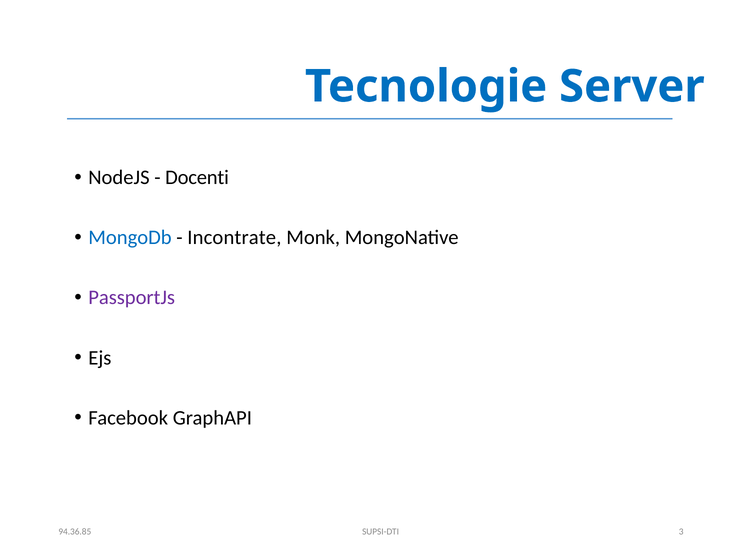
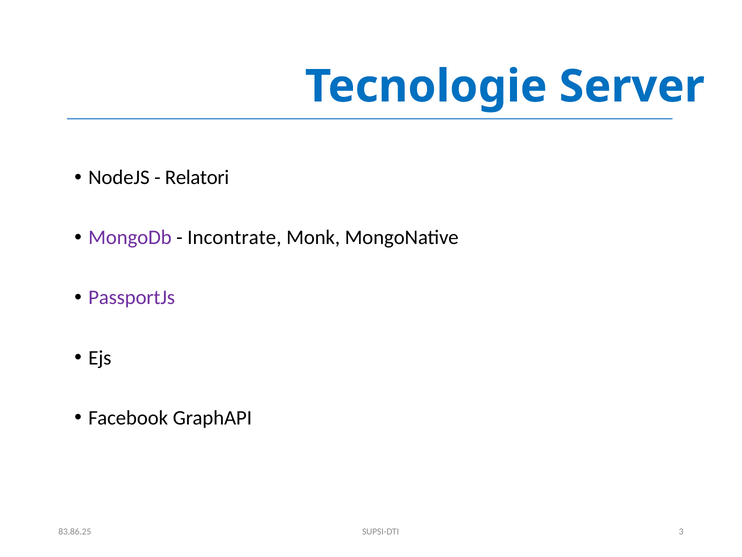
Docenti: Docenti -> Relatori
MongoDb colour: blue -> purple
94.36.85: 94.36.85 -> 83.86.25
